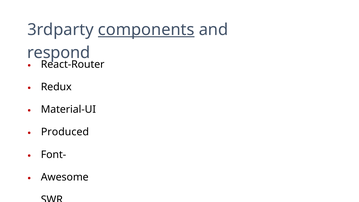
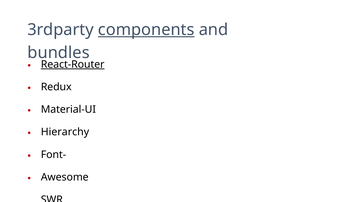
respond: respond -> bundles
React-Router underline: none -> present
Produced: Produced -> Hierarchy
